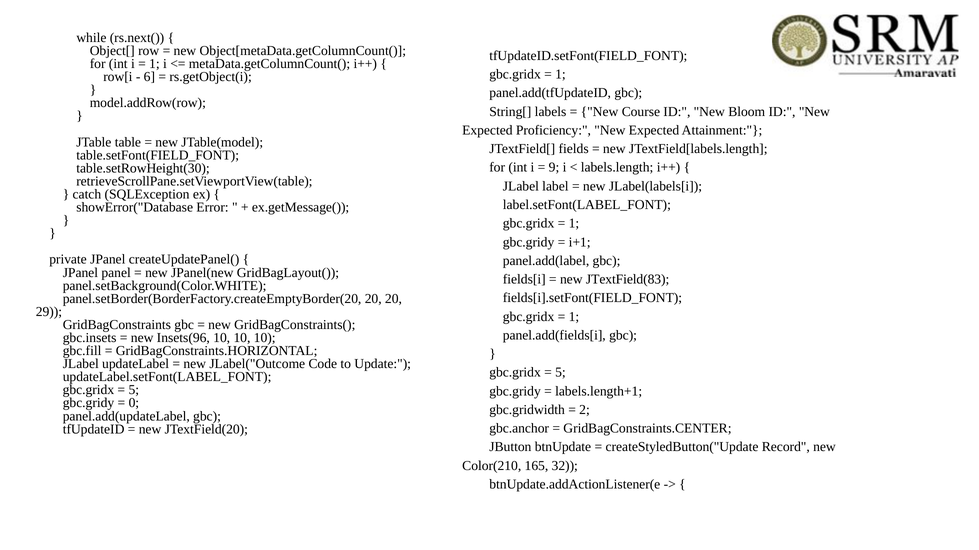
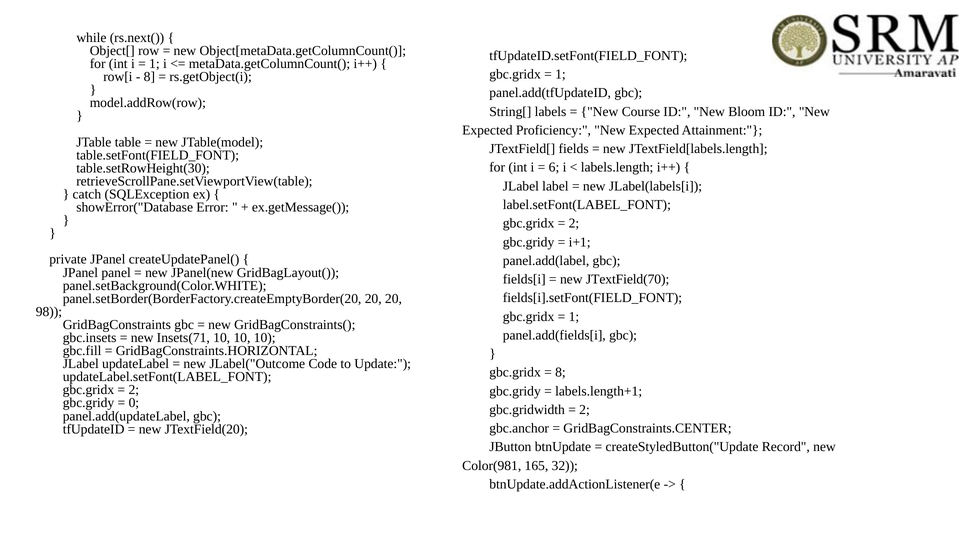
6 at (149, 77): 6 -> 8
9: 9 -> 6
1 at (574, 224): 1 -> 2
JTextField(83: JTextField(83 -> JTextField(70
29: 29 -> 98
Insets(96: Insets(96 -> Insets(71
5 at (560, 373): 5 -> 8
5 at (134, 390): 5 -> 2
Color(210: Color(210 -> Color(981
